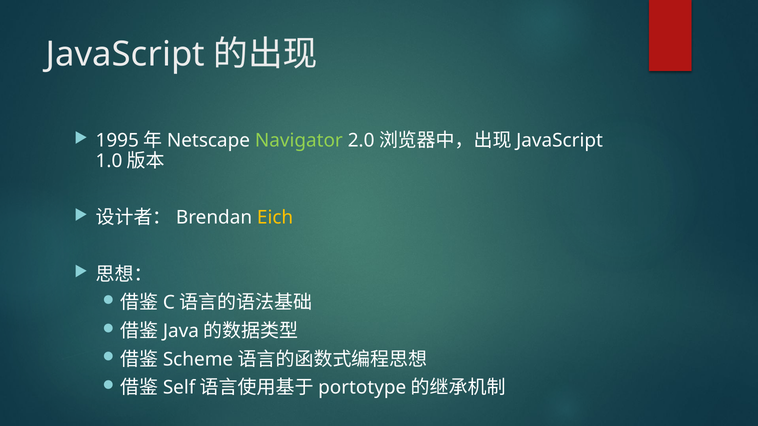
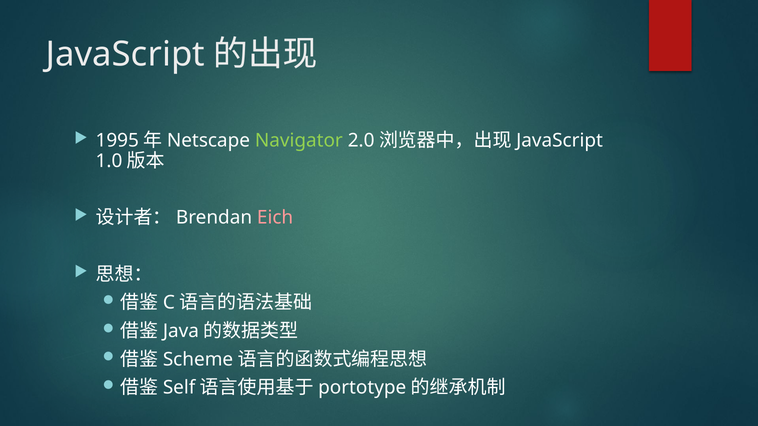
Eich colour: yellow -> pink
